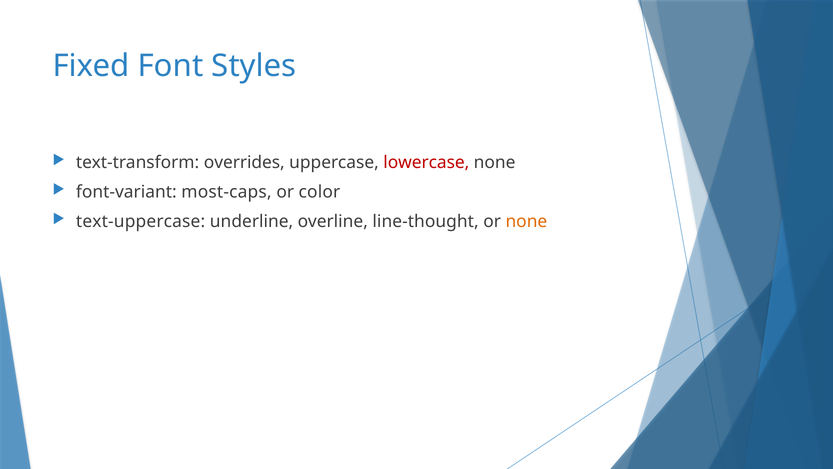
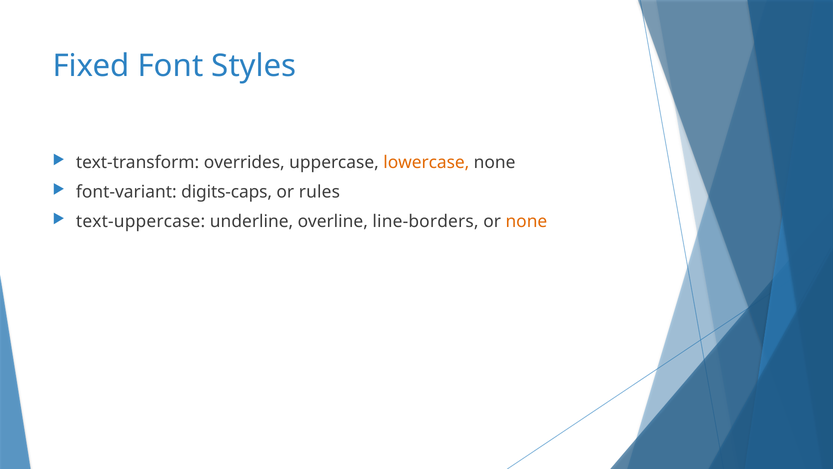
lowercase colour: red -> orange
most-caps: most-caps -> digits-caps
color: color -> rules
line-thought: line-thought -> line-borders
